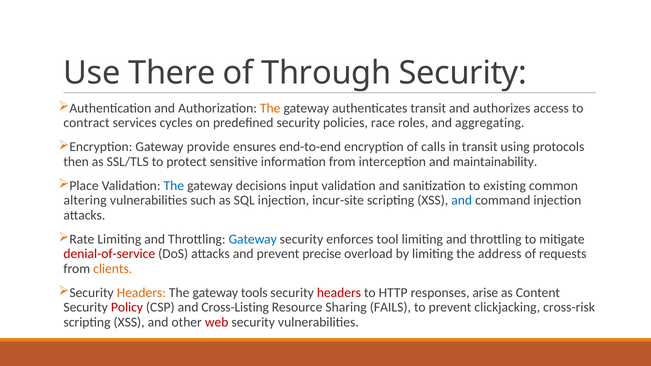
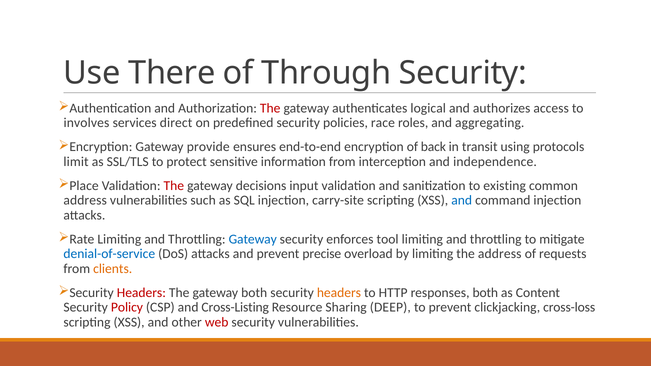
The at (270, 108) colour: orange -> red
authenticates transit: transit -> logical
contract: contract -> involves
cycles: cycles -> direct
calls: calls -> back
then: then -> limit
maintainability: maintainability -> independence
The at (174, 186) colour: blue -> red
altering at (85, 201): altering -> address
incur-site: incur-site -> carry-site
denial-of-service colour: red -> blue
Headers at (141, 293) colour: orange -> red
gateway tools: tools -> both
headers at (339, 293) colour: red -> orange
responses arise: arise -> both
FAILS: FAILS -> DEEP
cross-risk: cross-risk -> cross-loss
